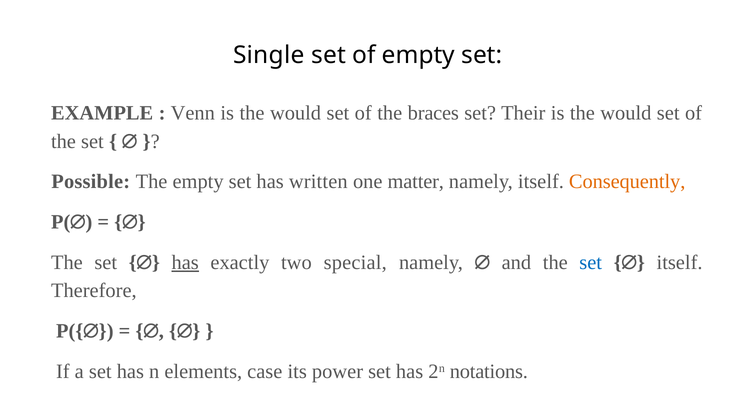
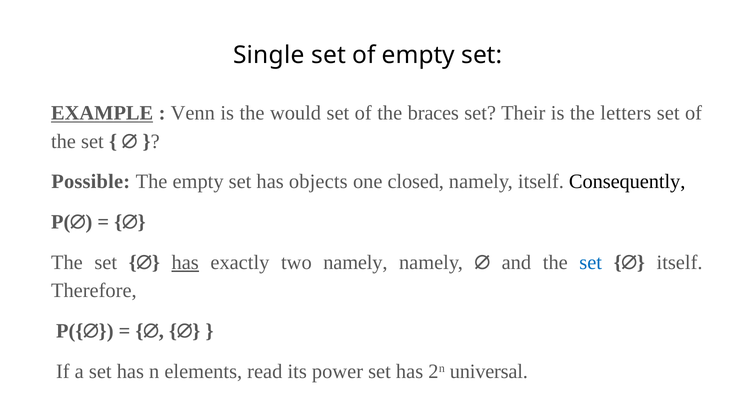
EXAMPLE underline: none -> present
would at (626, 113): would -> letters
written: written -> objects
matter: matter -> closed
Consequently colour: orange -> black
two special: special -> namely
case: case -> read
notations: notations -> universal
